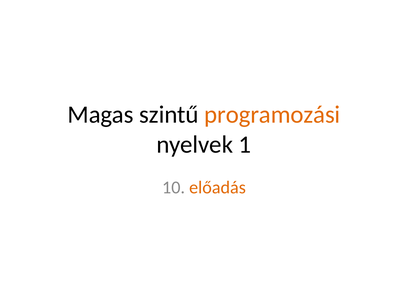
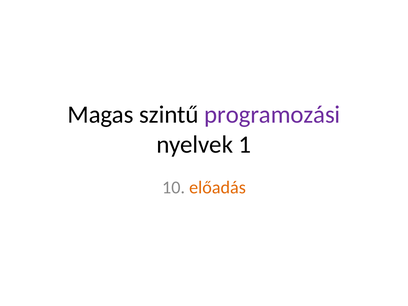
programozási colour: orange -> purple
